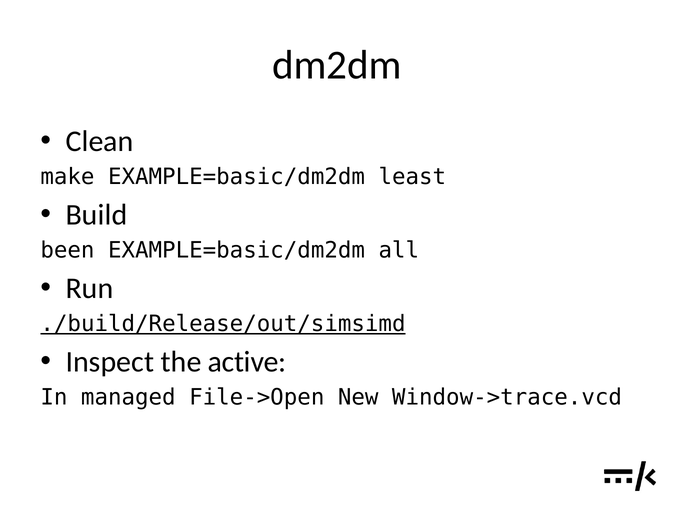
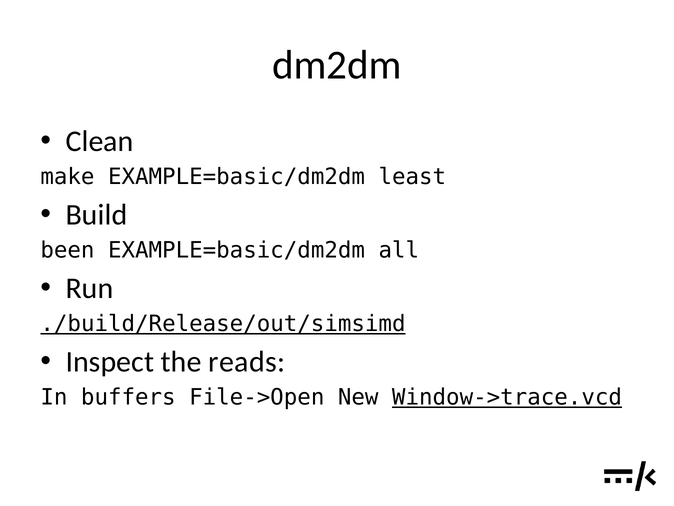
active: active -> reads
managed: managed -> buffers
Window->trace.vcd underline: none -> present
